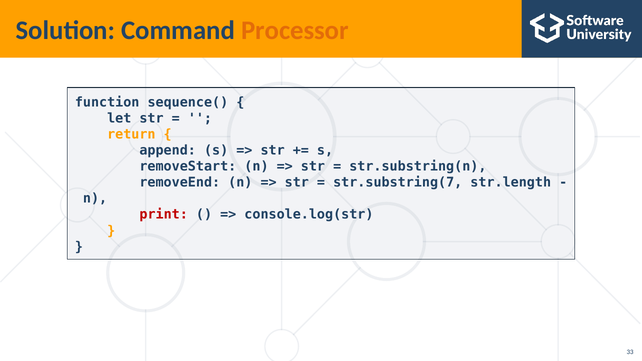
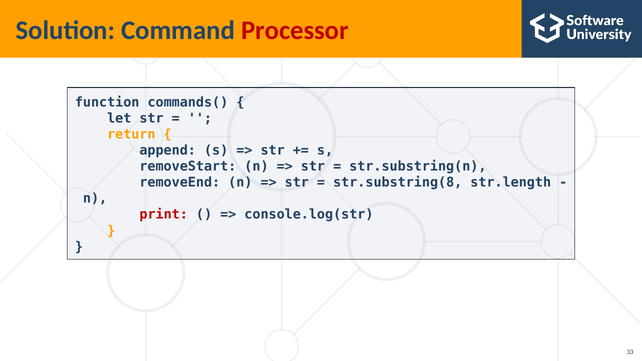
Processor colour: orange -> red
sequence(: sequence( -> commands(
str.substring(7: str.substring(7 -> str.substring(8
